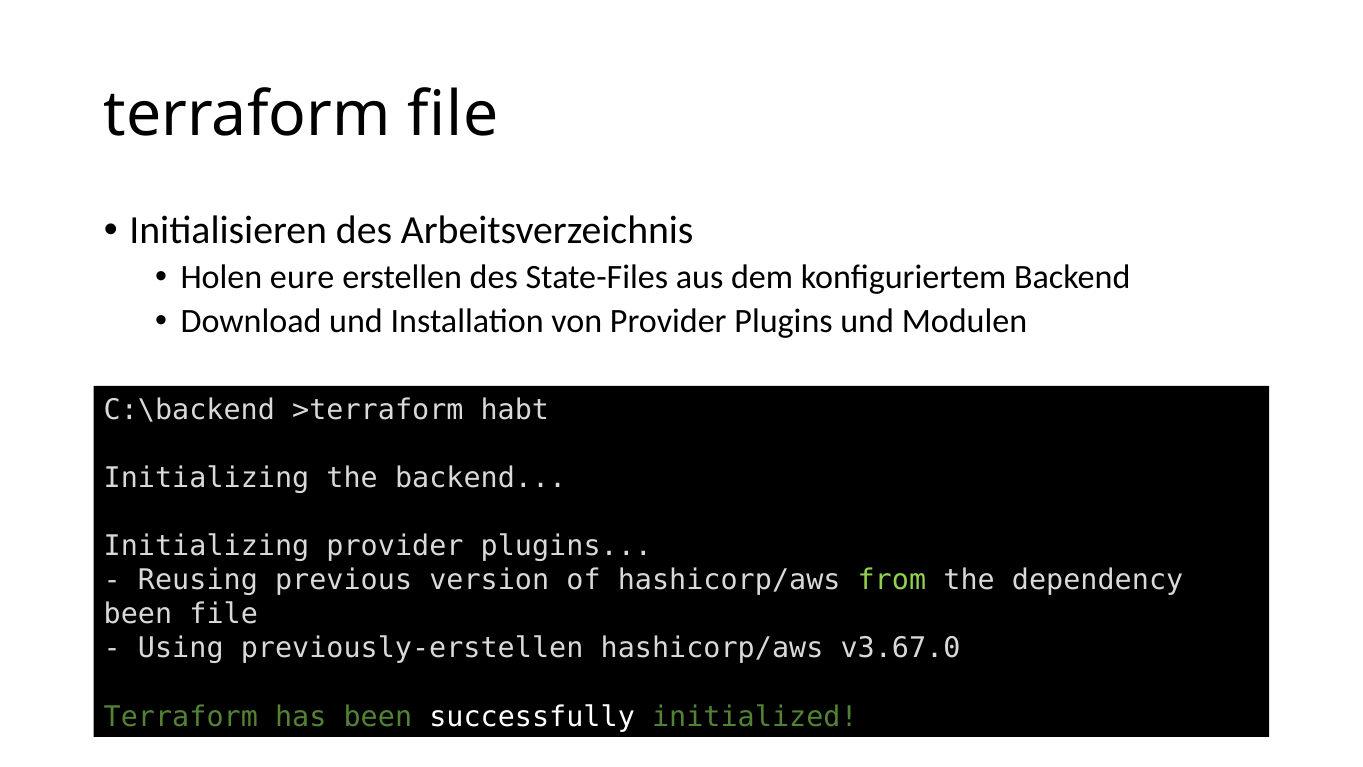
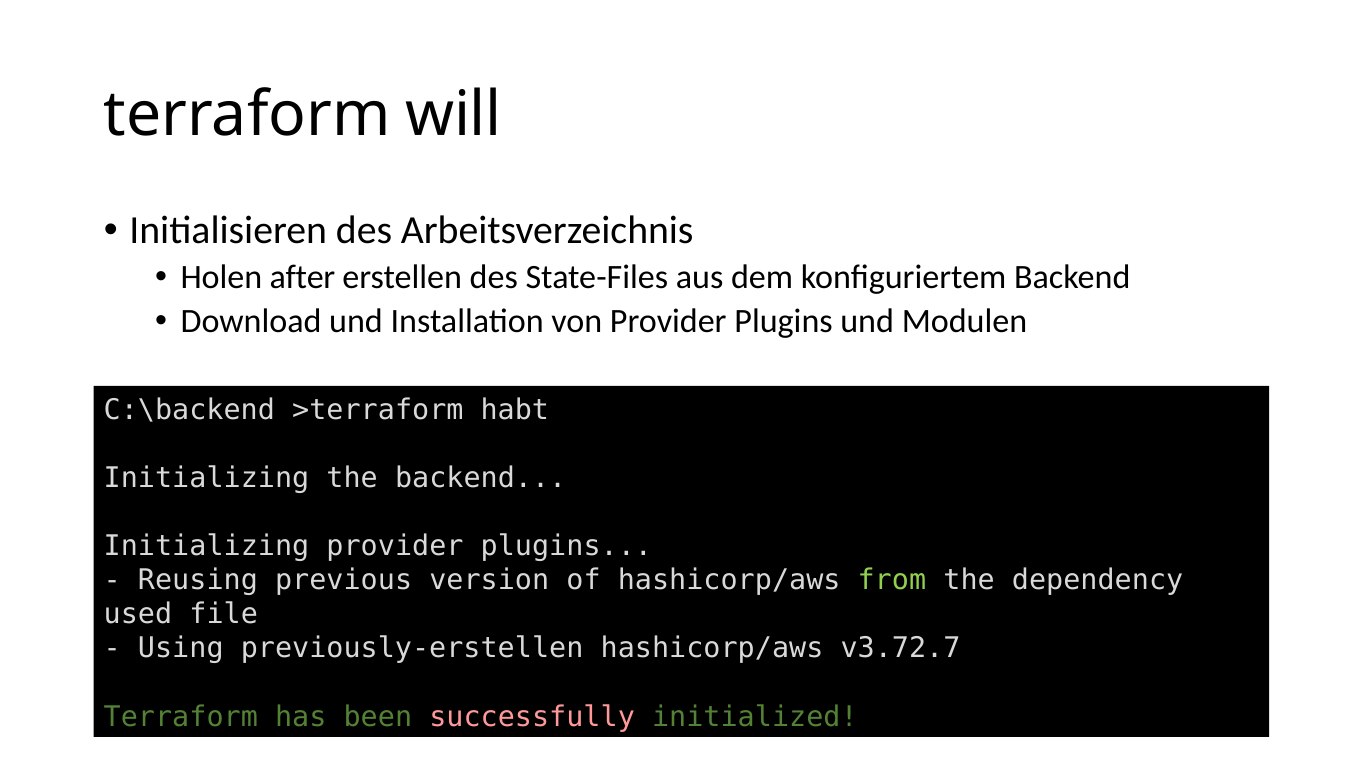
terraform file: file -> will
eure: eure -> after
been at (138, 614): been -> used
v3.67.0: v3.67.0 -> v3.72.7
successfully colour: white -> pink
